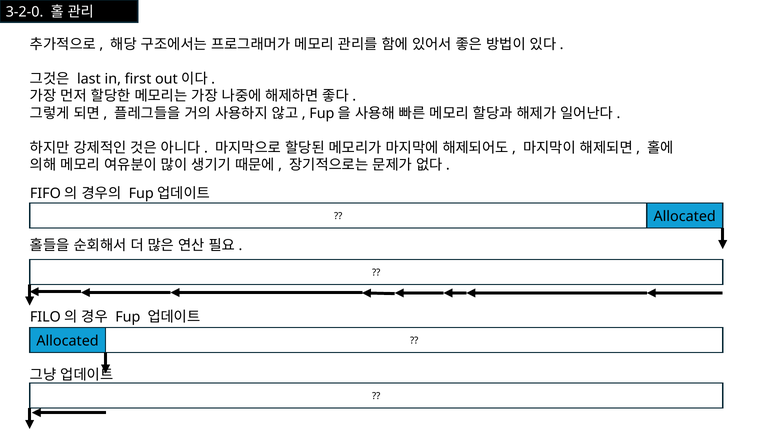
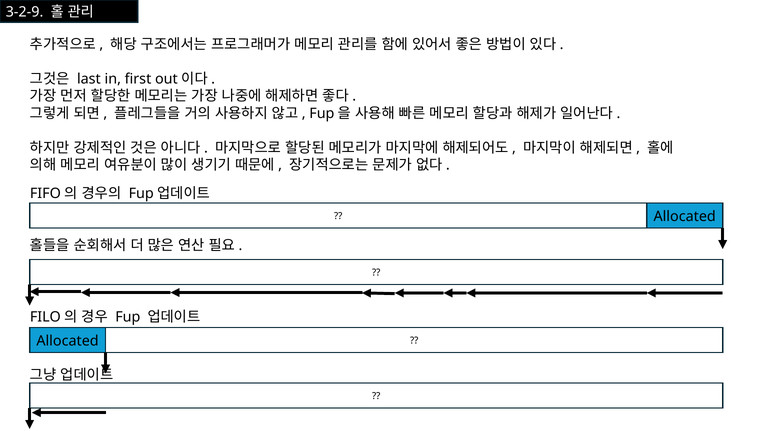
3-2-0: 3-2-0 -> 3-2-9
